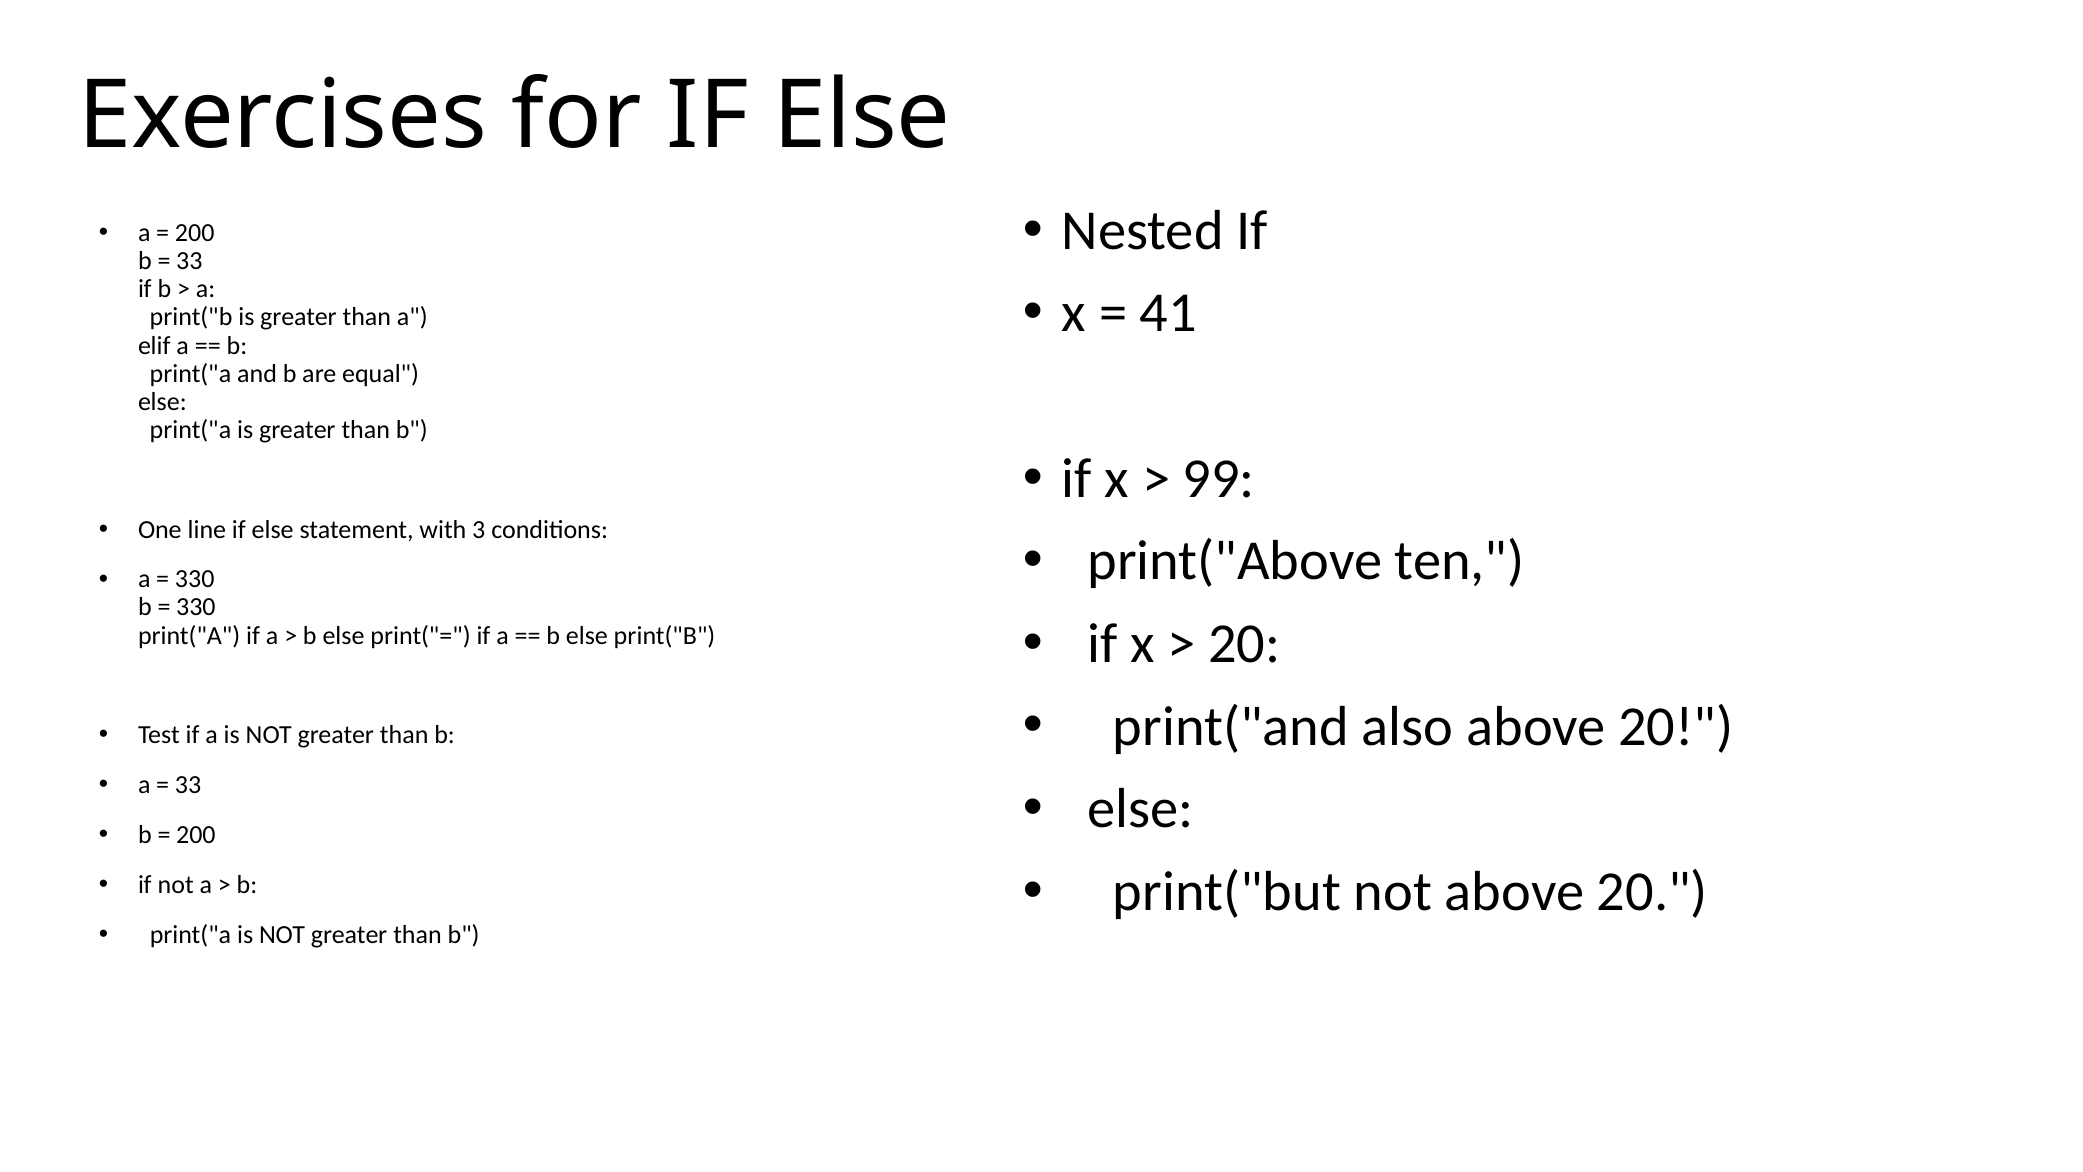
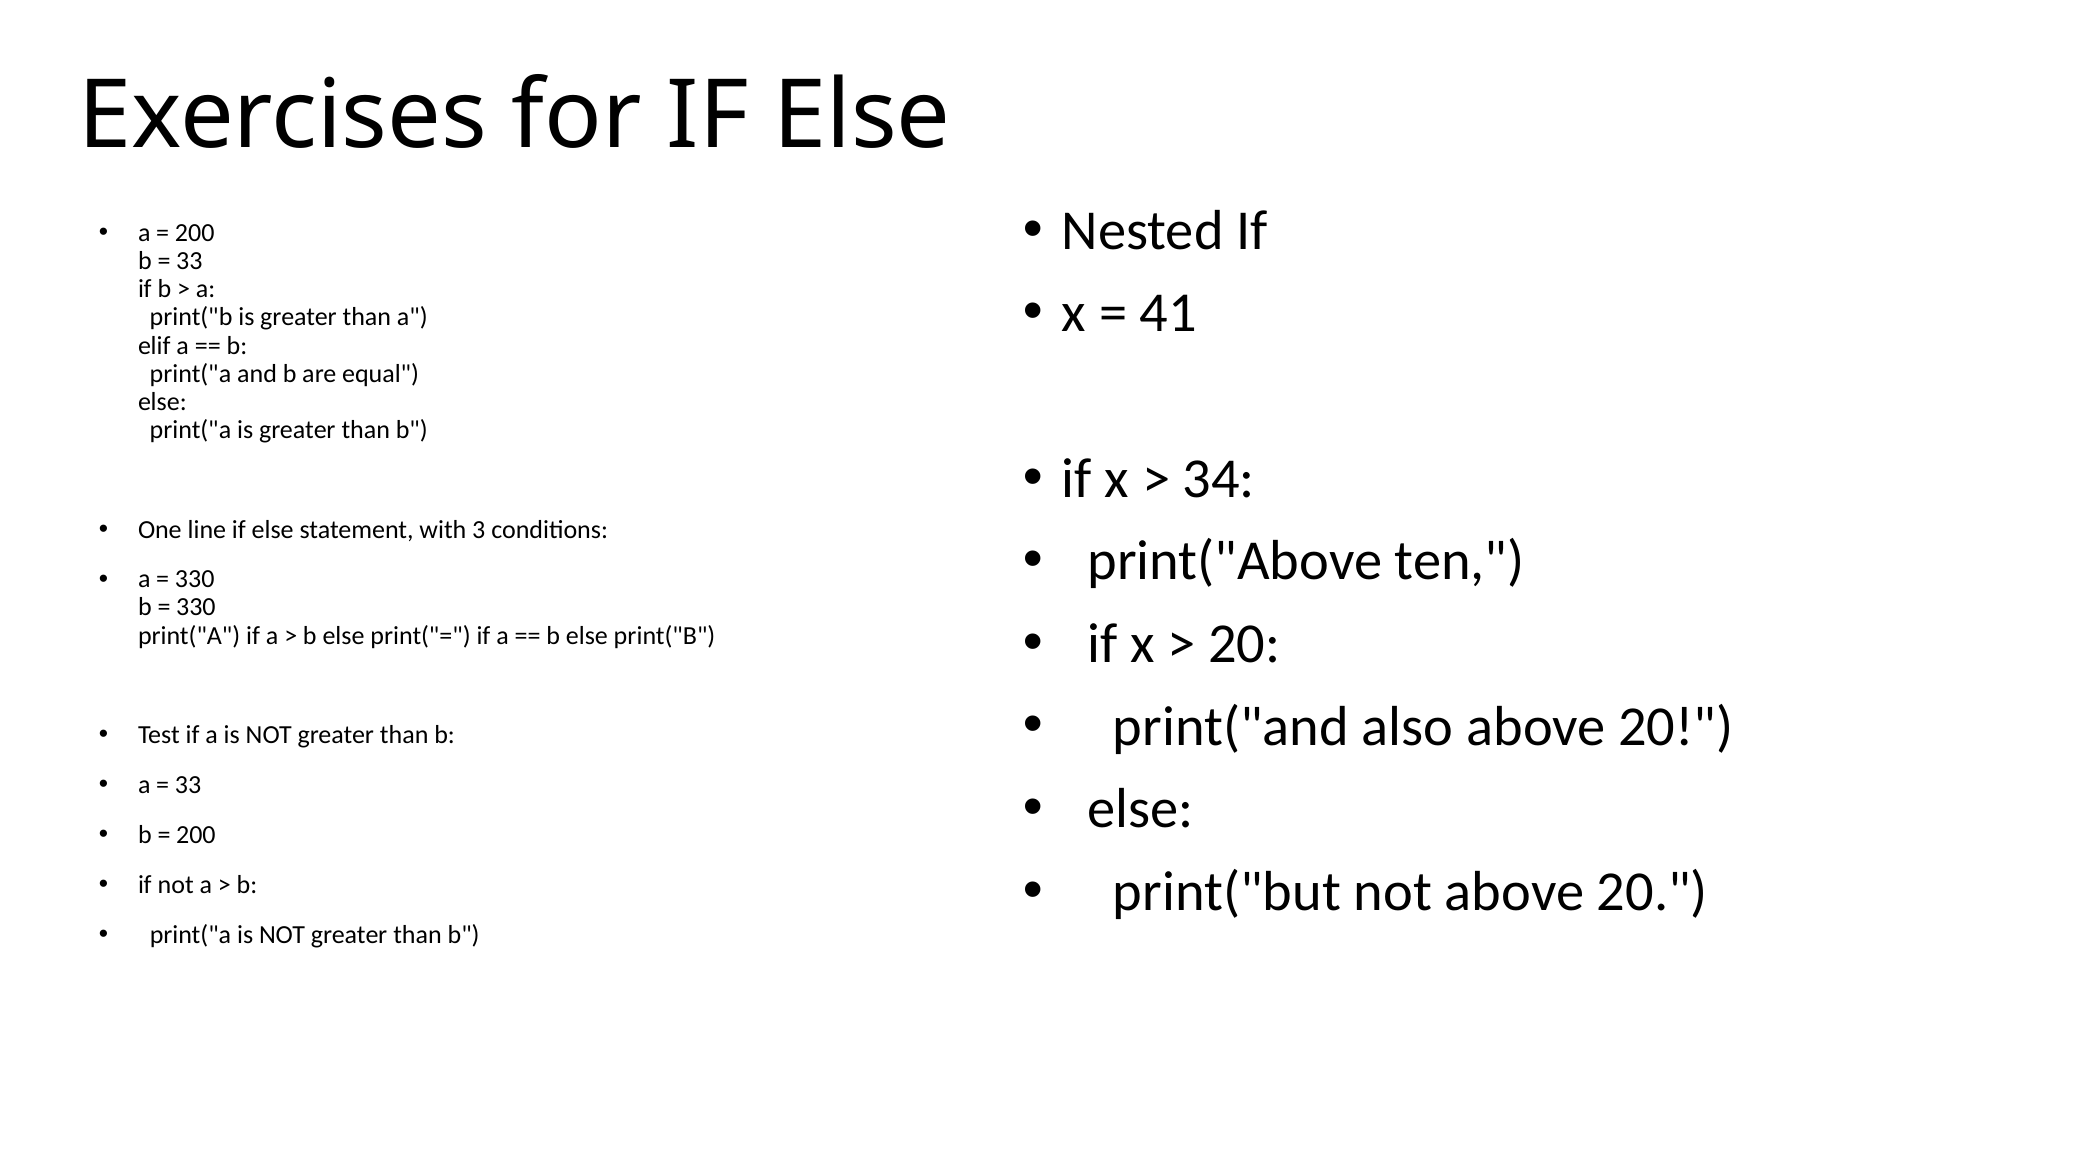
99: 99 -> 34
